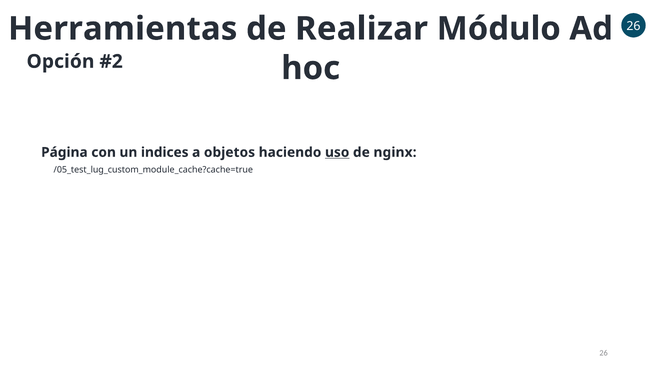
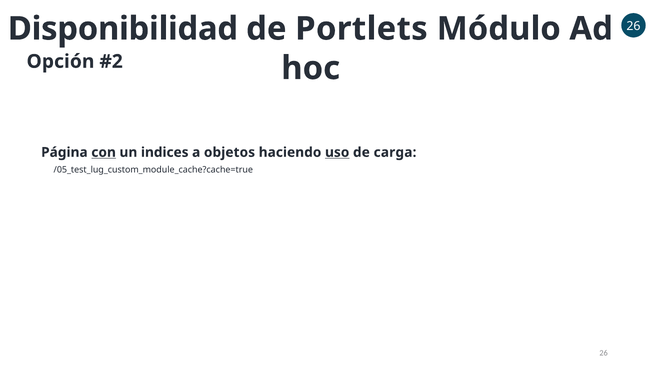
Herramientas: Herramientas -> Disponibilidad
Realizar: Realizar -> Portlets
con underline: none -> present
nginx: nginx -> carga
